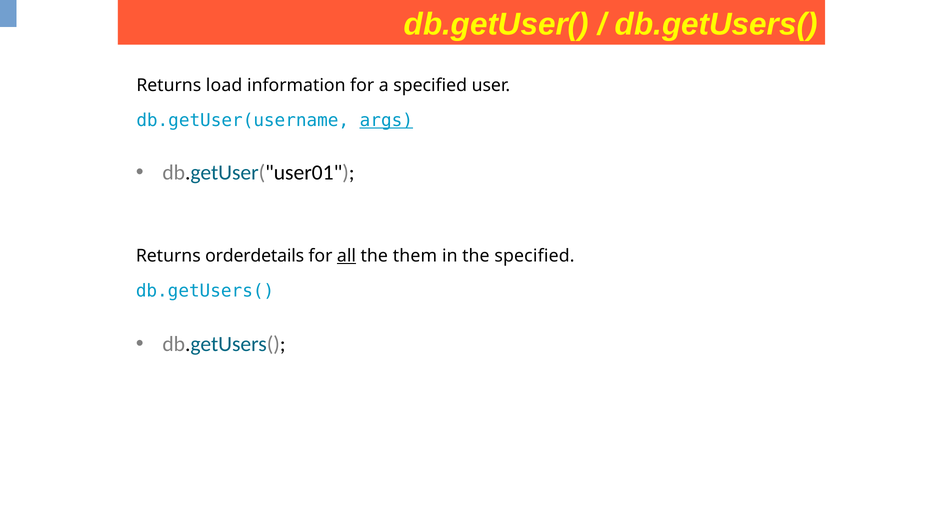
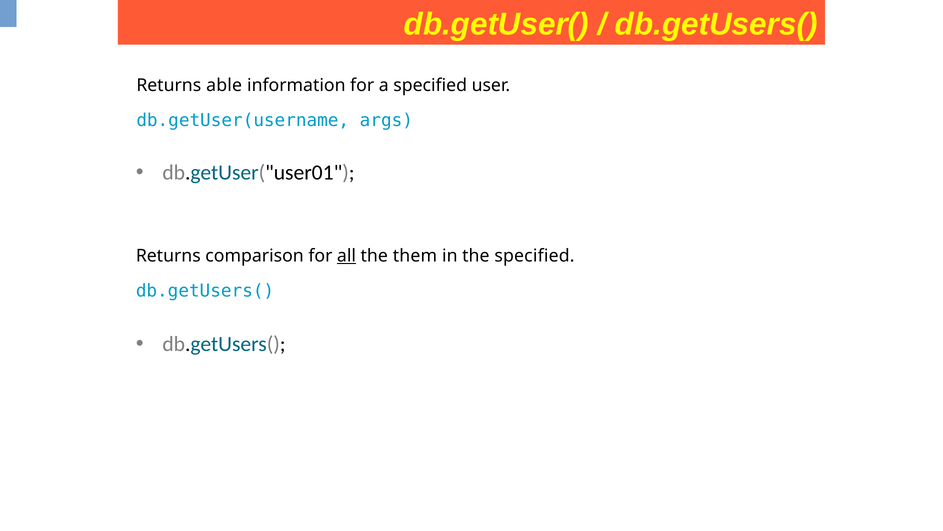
load: load -> able
args underline: present -> none
orderdetails: orderdetails -> comparison
